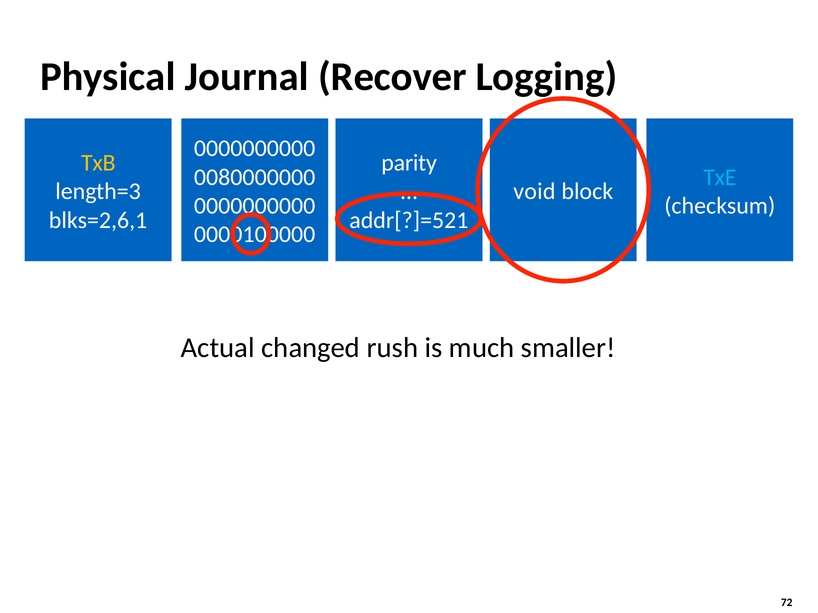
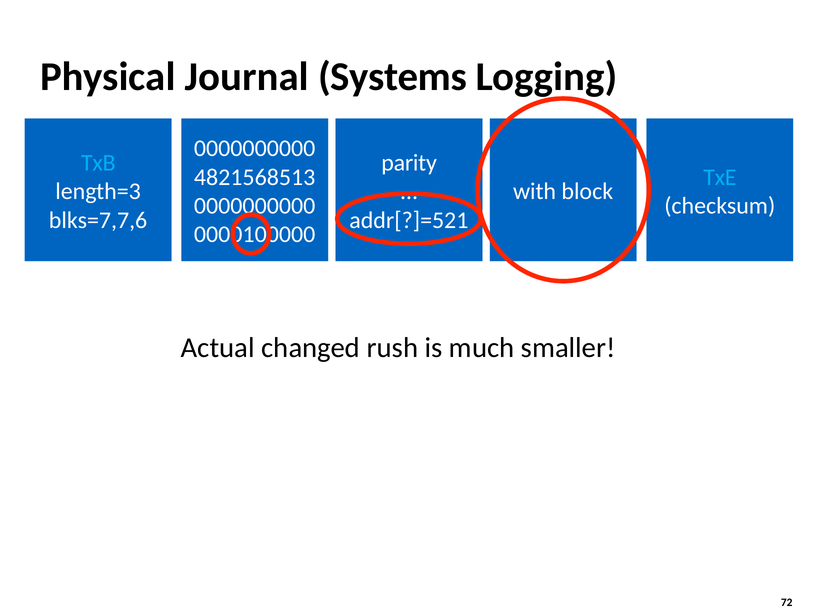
Recover: Recover -> Systems
TxB colour: yellow -> light blue
0080000000: 0080000000 -> 4821568513
void: void -> with
blks=2,6,1: blks=2,6,1 -> blks=7,7,6
